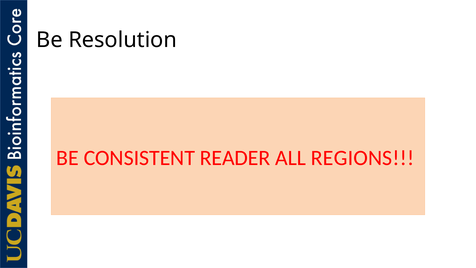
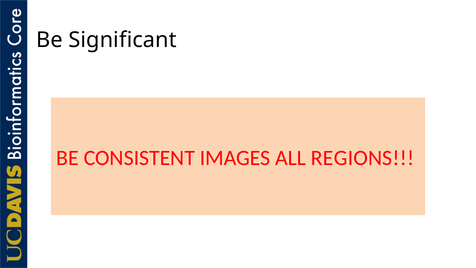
Resolution: Resolution -> Significant
READER: READER -> IMAGES
